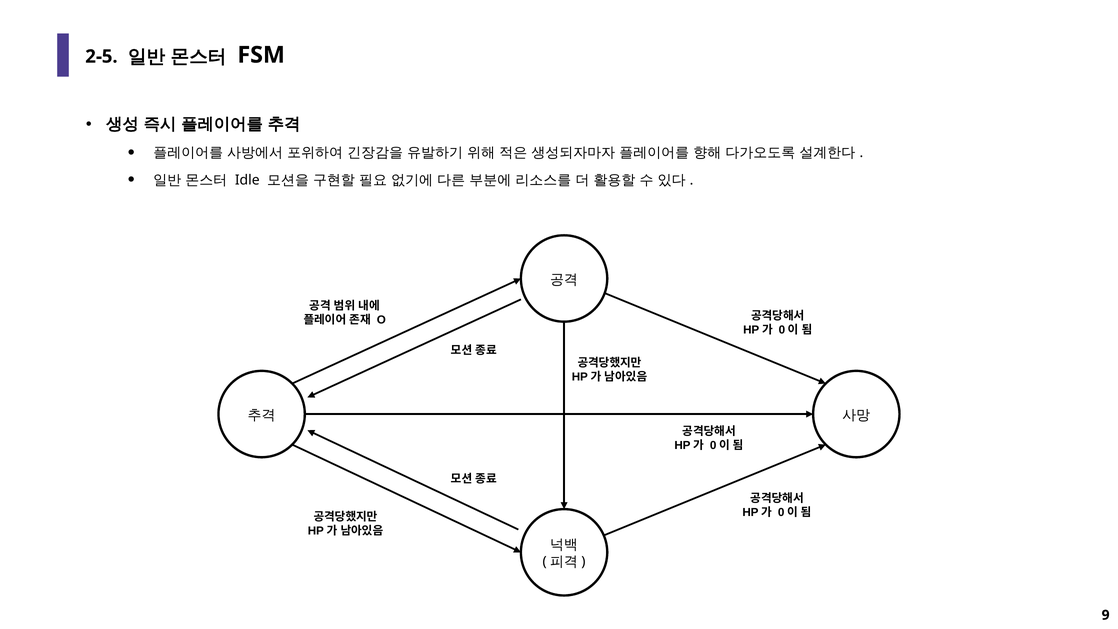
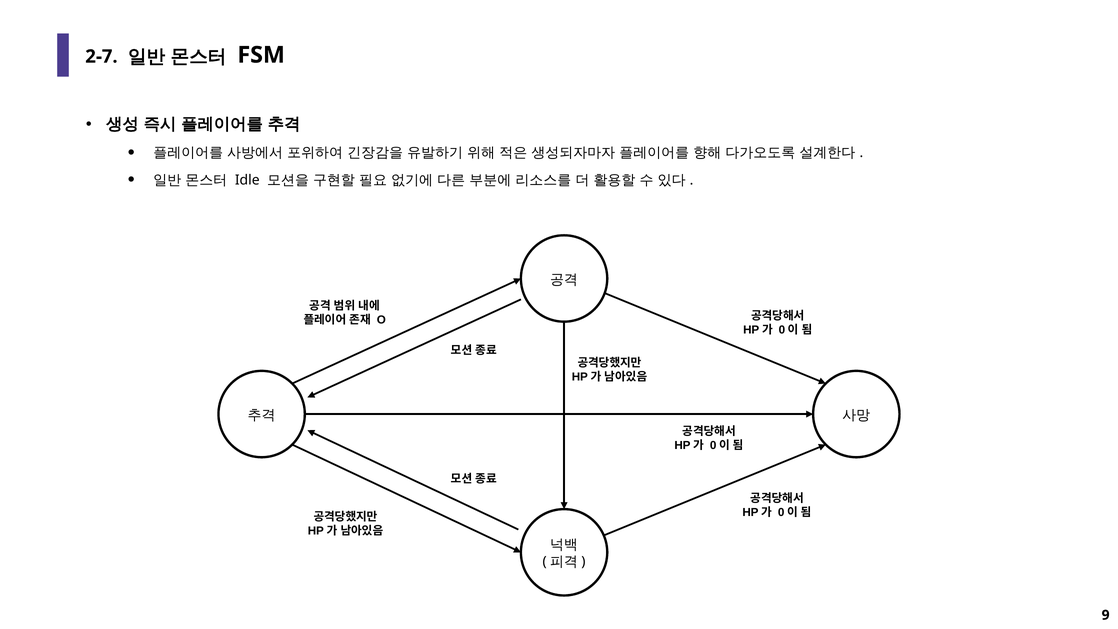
2-5: 2-5 -> 2-7
